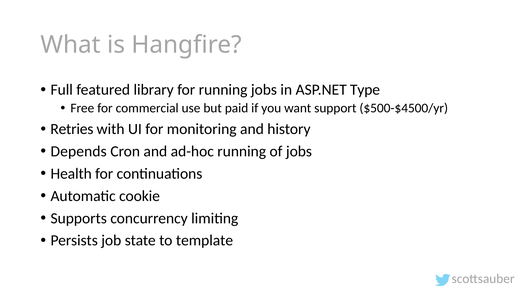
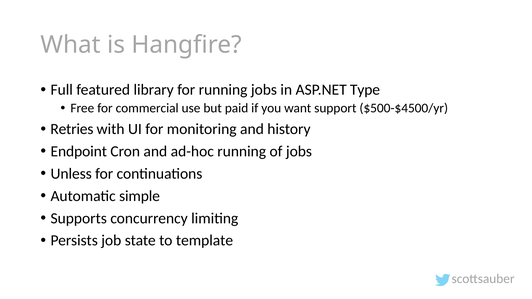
Depends: Depends -> Endpoint
Health: Health -> Unless
cookie: cookie -> simple
